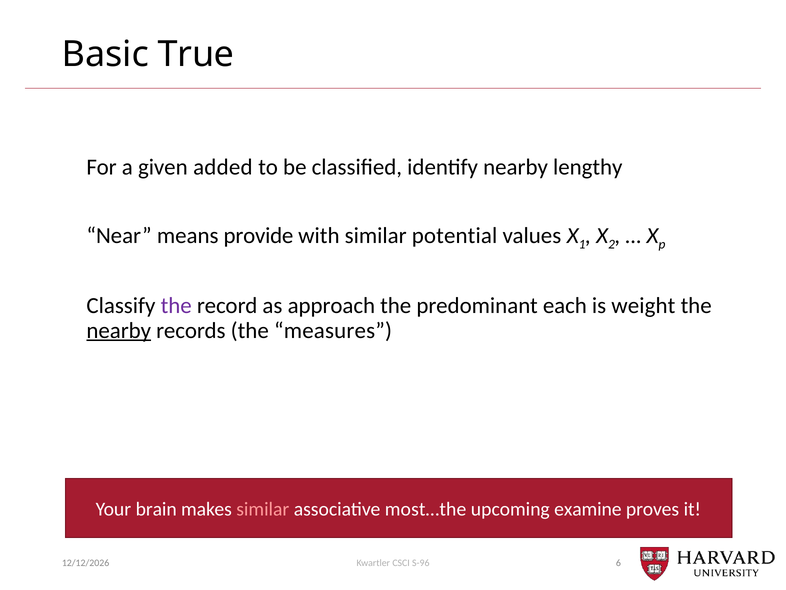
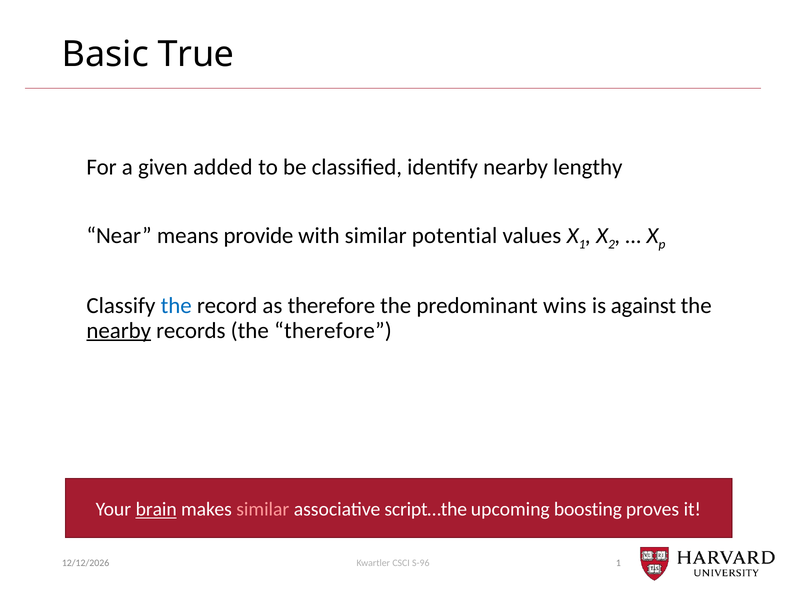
the at (176, 305) colour: purple -> blue
as approach: approach -> therefore
each: each -> wins
weight: weight -> against
the measures: measures -> therefore
brain underline: none -> present
most…the: most…the -> script…the
examine: examine -> boosting
6 at (618, 563): 6 -> 1
